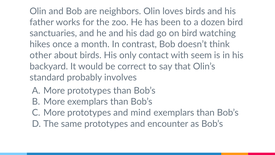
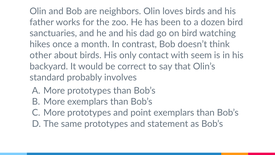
mind: mind -> point
encounter: encounter -> statement
